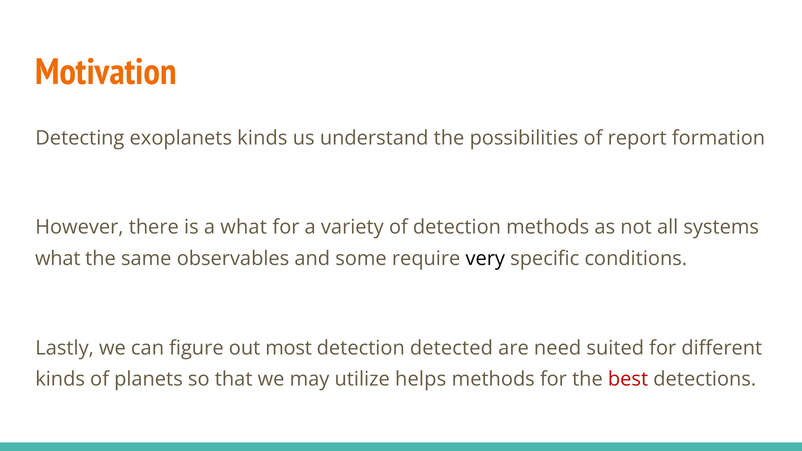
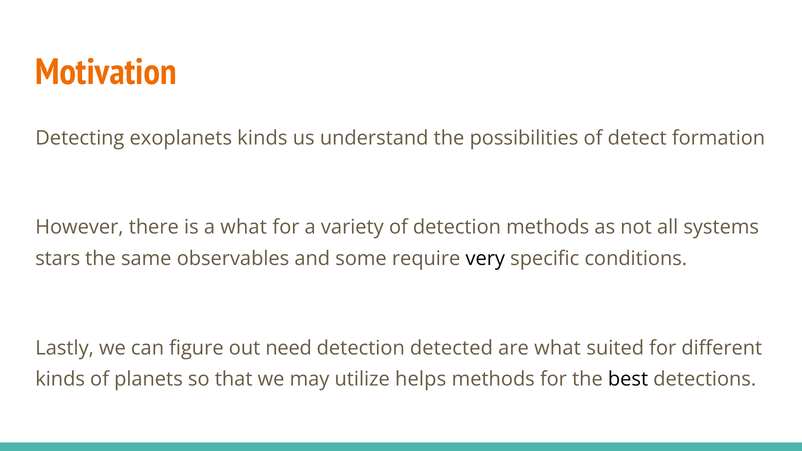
report: report -> detect
what at (58, 259): what -> stars
most: most -> need
are need: need -> what
best colour: red -> black
